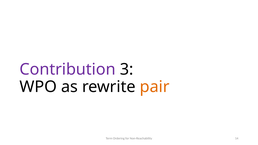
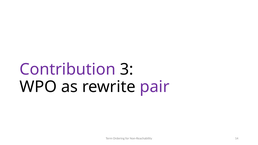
pair colour: orange -> purple
